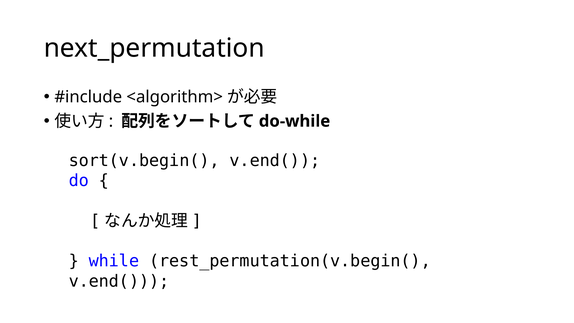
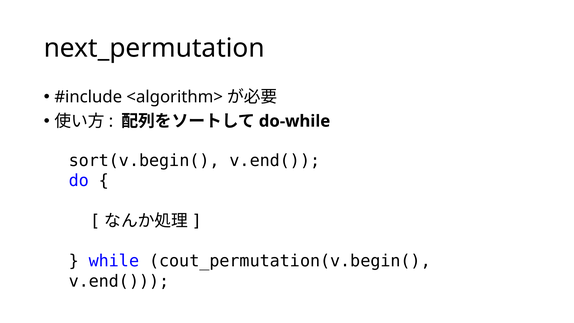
rest_permutation(v.begin(: rest_permutation(v.begin( -> cout_permutation(v.begin(
